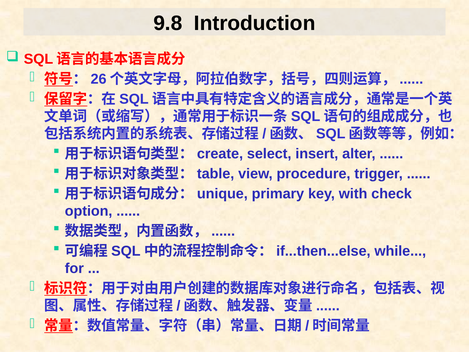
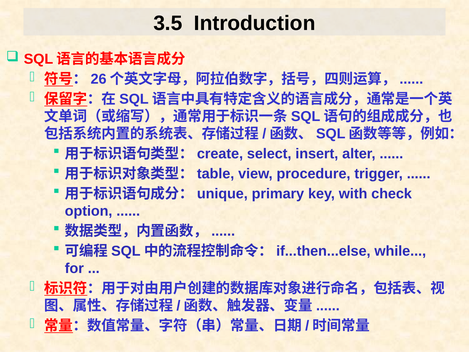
9.8: 9.8 -> 3.5
